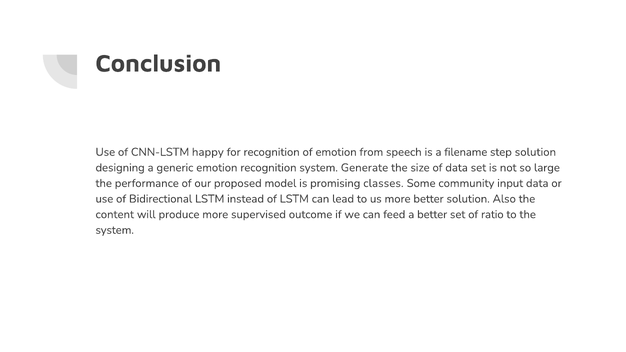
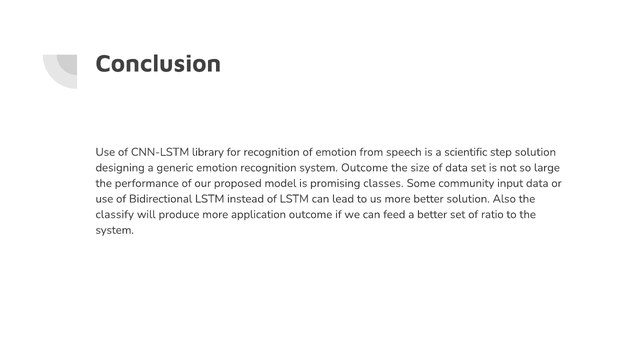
happy: happy -> library
filename: filename -> scientific
system Generate: Generate -> Outcome
content: content -> classify
supervised: supervised -> application
